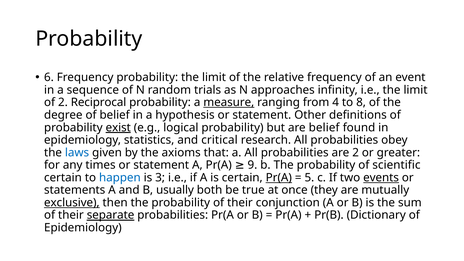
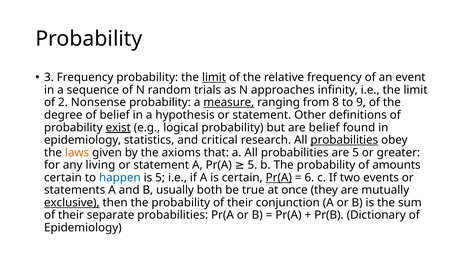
6: 6 -> 3
limit at (214, 77) underline: none -> present
Reciprocal: Reciprocal -> Nonsense
4: 4 -> 8
8: 8 -> 9
probabilities at (344, 140) underline: none -> present
laws colour: blue -> orange
are 2: 2 -> 5
times: times -> living
Pr(A 9: 9 -> 5
scientific: scientific -> amounts
is 3: 3 -> 5
5: 5 -> 6
events underline: present -> none
separate underline: present -> none
